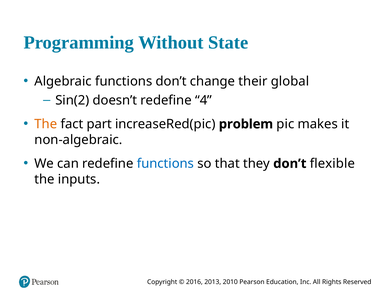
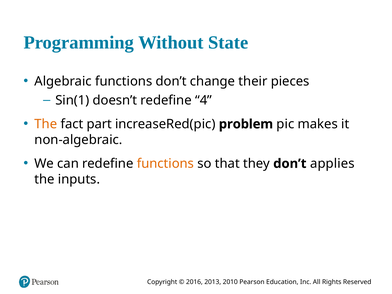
global: global -> pieces
Sin(2: Sin(2 -> Sin(1
functions at (165, 164) colour: blue -> orange
flexible: flexible -> applies
